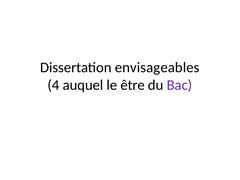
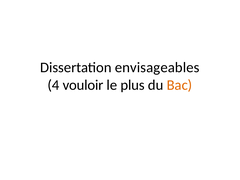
auquel: auquel -> vouloir
être: être -> plus
Bac colour: purple -> orange
